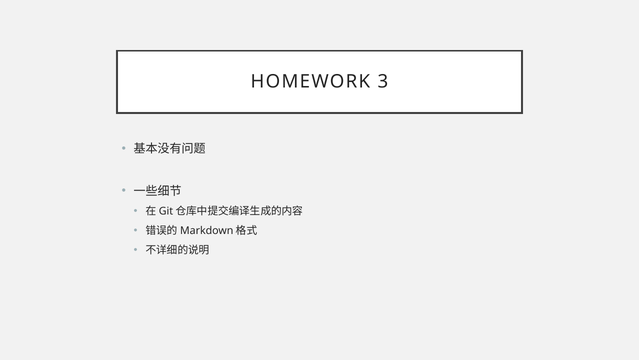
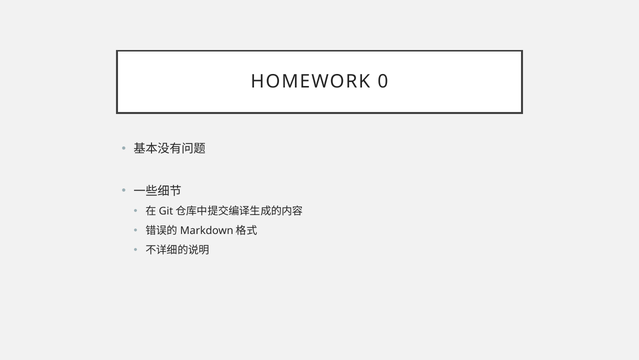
3: 3 -> 0
